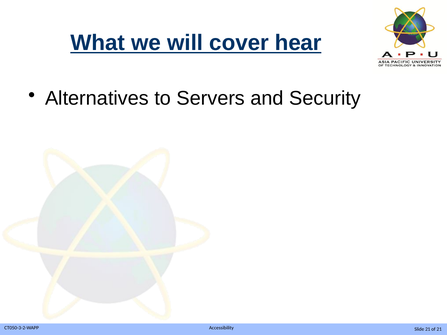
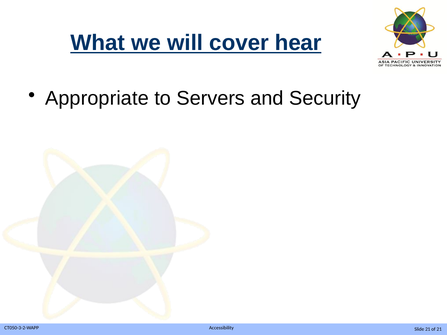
Alternatives: Alternatives -> Appropriate
